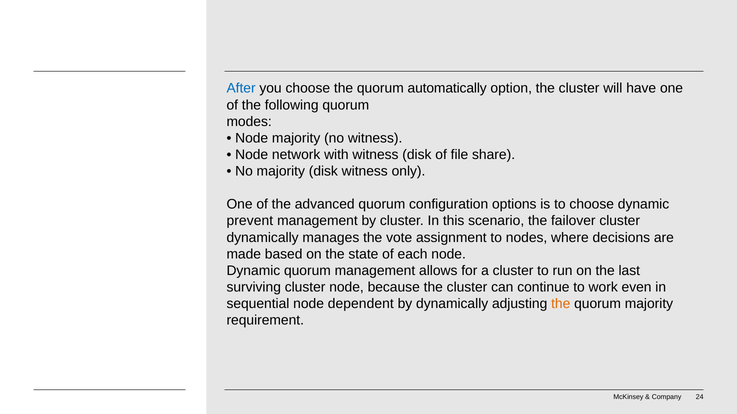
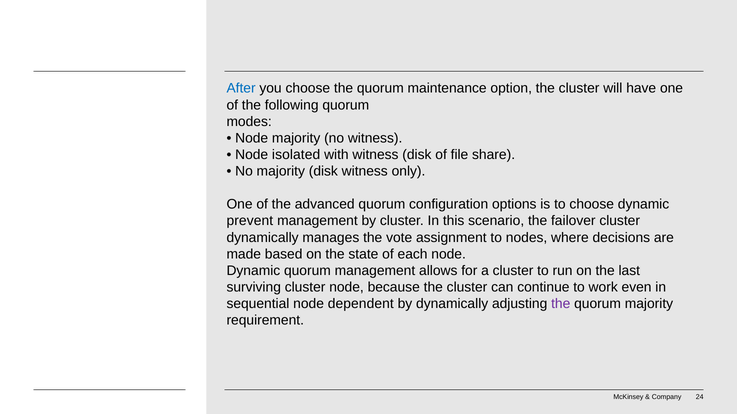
automatically: automatically -> maintenance
network: network -> isolated
the at (561, 304) colour: orange -> purple
